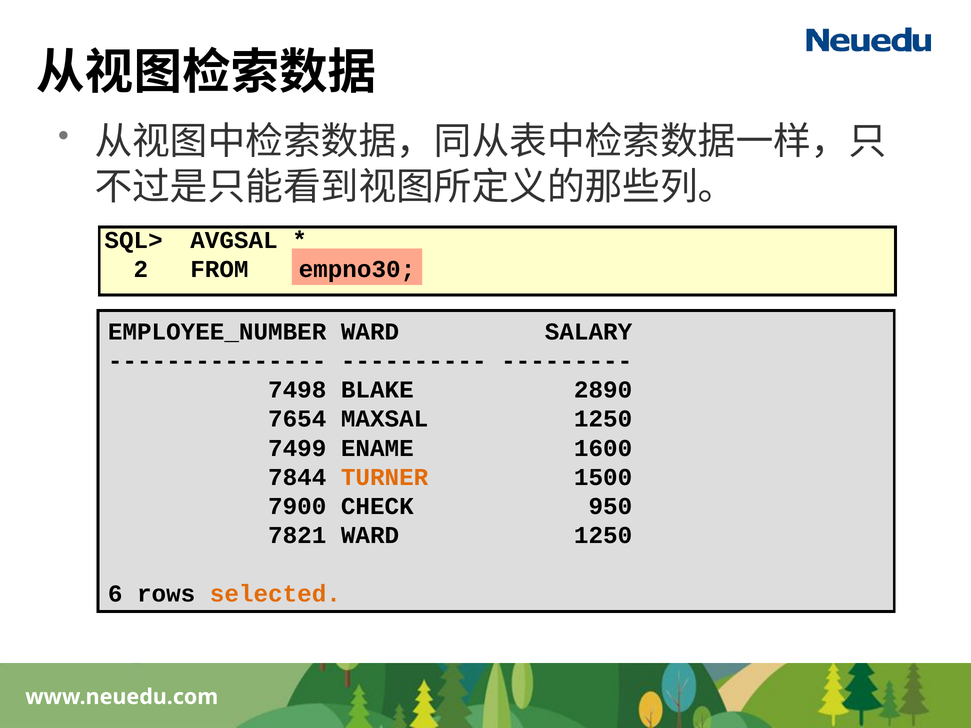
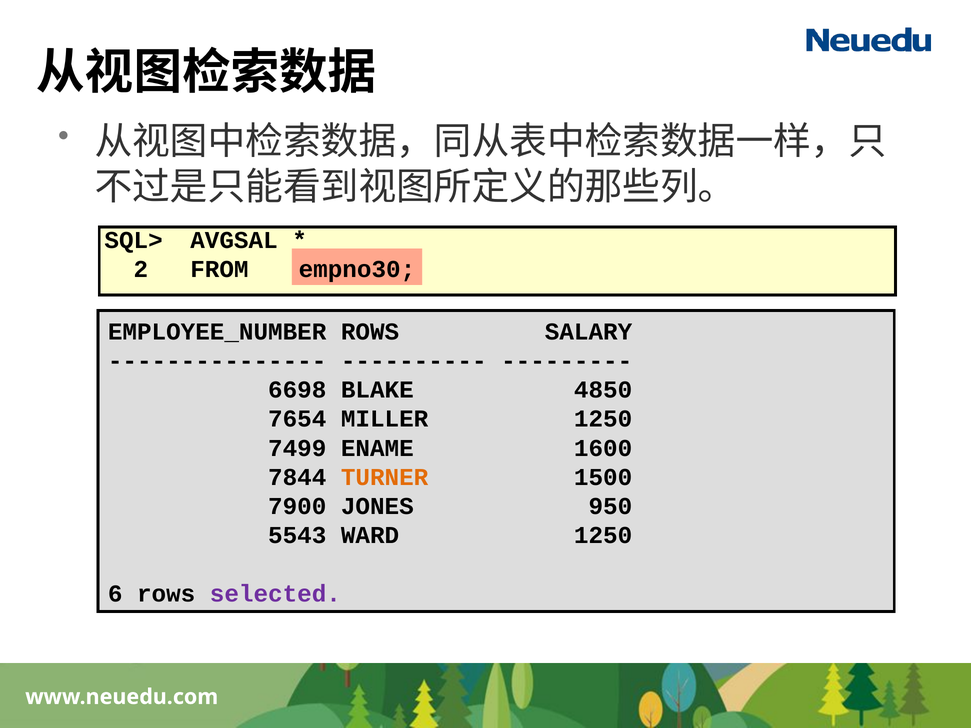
EMPLOYEE_NUMBER WARD: WARD -> ROWS
7498: 7498 -> 6698
2890: 2890 -> 4850
MAXSAL: MAXSAL -> MILLER
CHECK: CHECK -> JONES
7821: 7821 -> 5543
selected colour: orange -> purple
